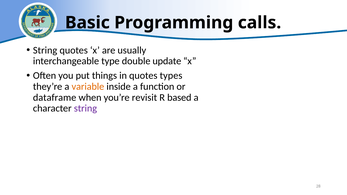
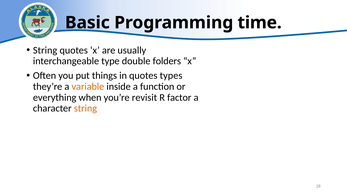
calls: calls -> time
update: update -> folders
dataframe: dataframe -> everything
based: based -> factor
string at (85, 108) colour: purple -> orange
